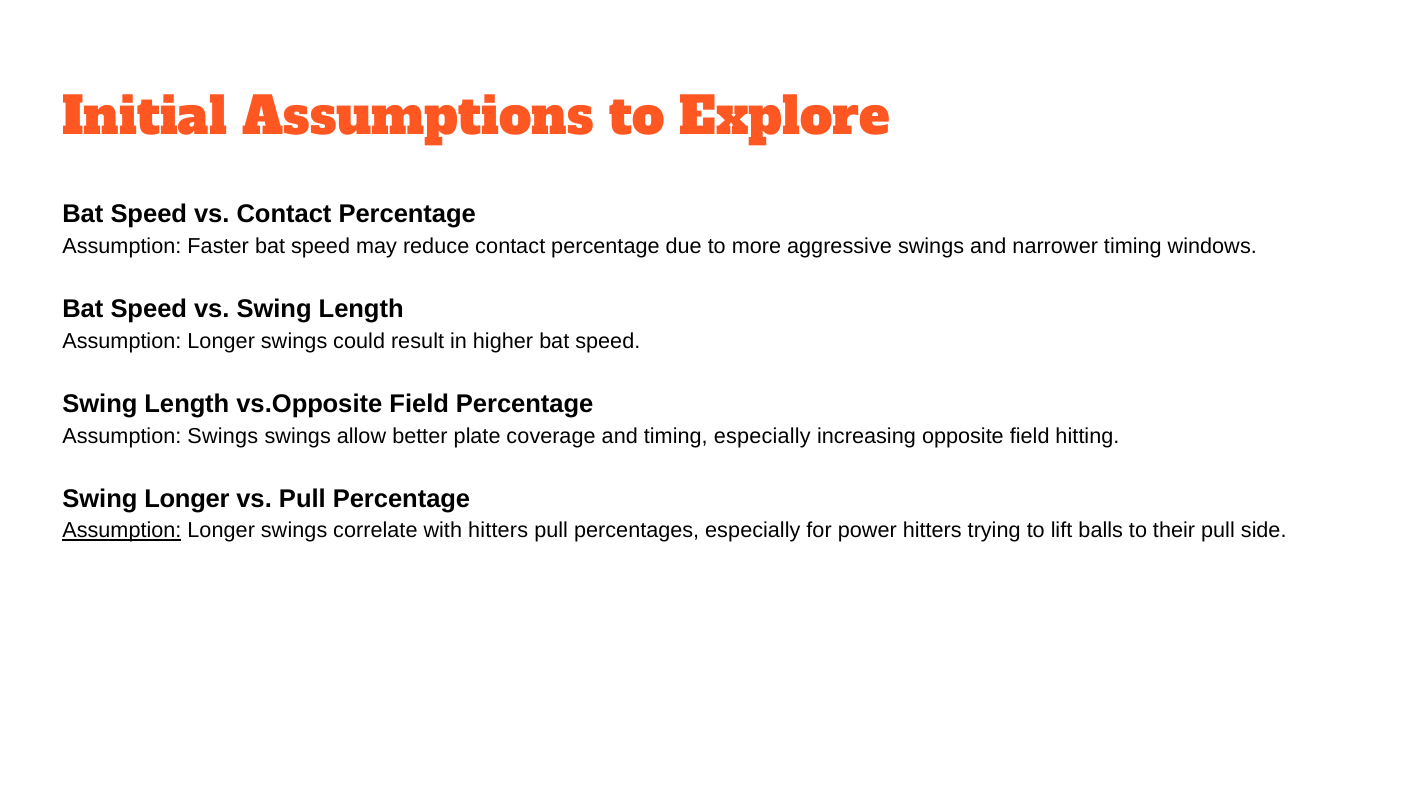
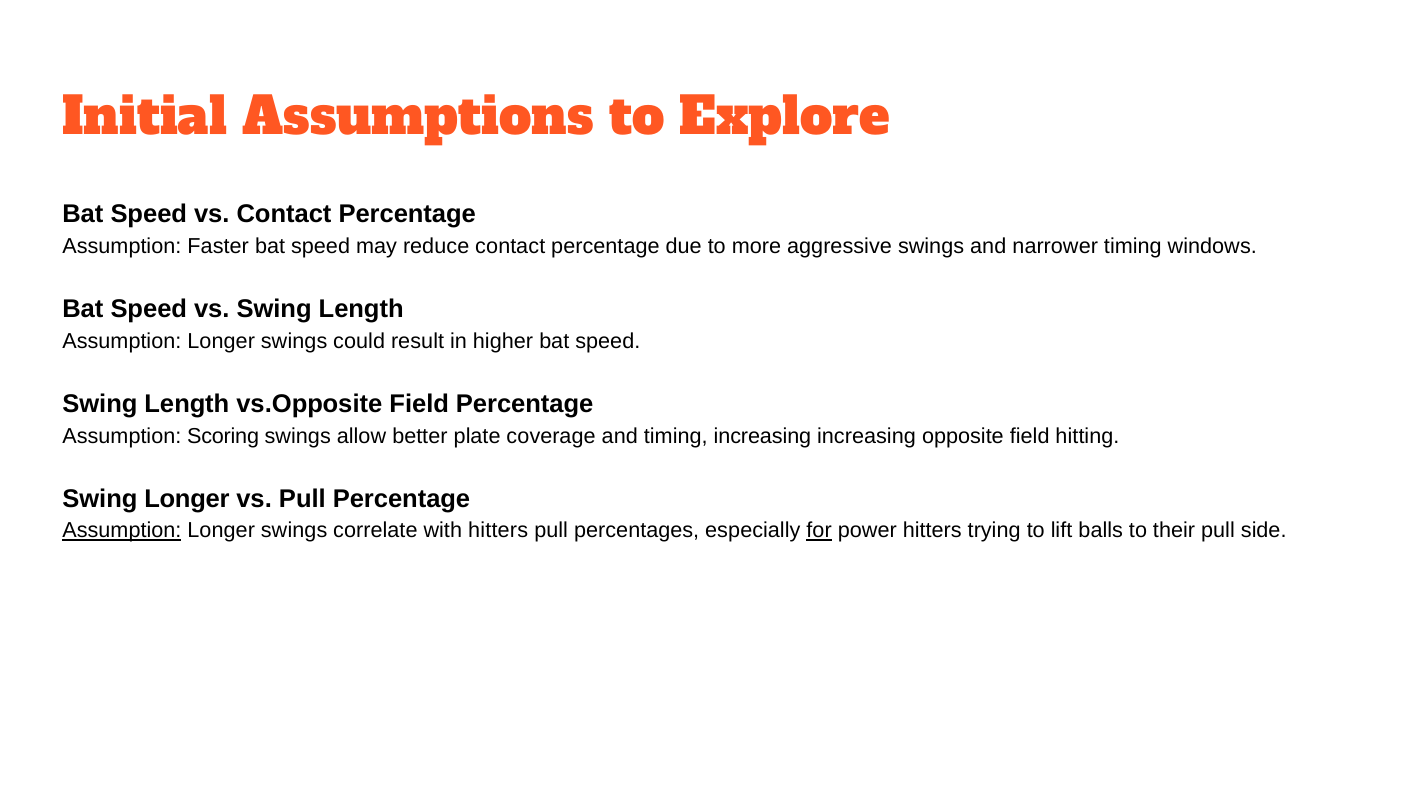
Assumption Swings: Swings -> Scoring
timing especially: especially -> increasing
for underline: none -> present
